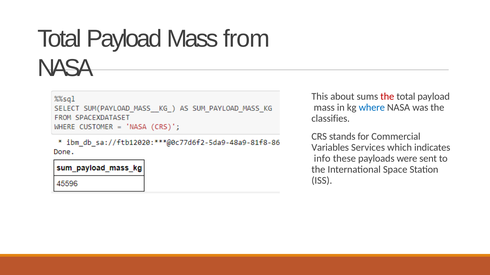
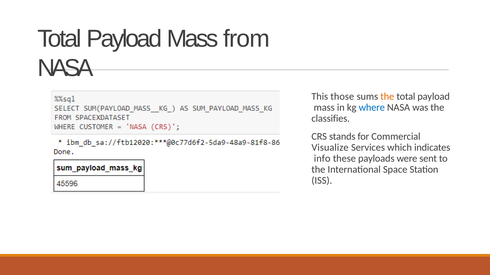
about: about -> those
the at (387, 97) colour: red -> orange
Variables: Variables -> Visualize
